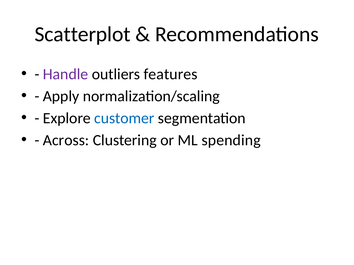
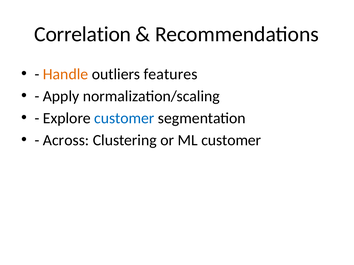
Scatterplot: Scatterplot -> Correlation
Handle colour: purple -> orange
ML spending: spending -> customer
